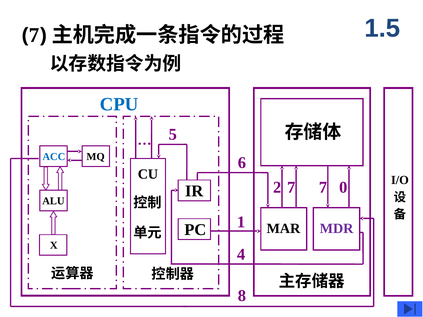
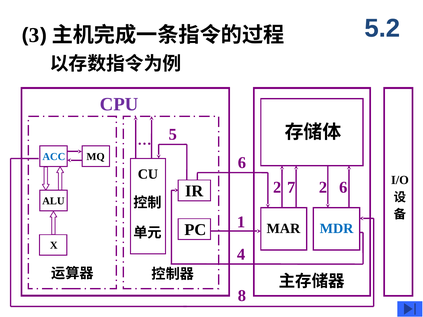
1.5: 1.5 -> 5.2
7 at (34, 35): 7 -> 3
CPU colour: blue -> purple
2 7: 7 -> 2
7 0: 0 -> 6
MDR colour: purple -> blue
